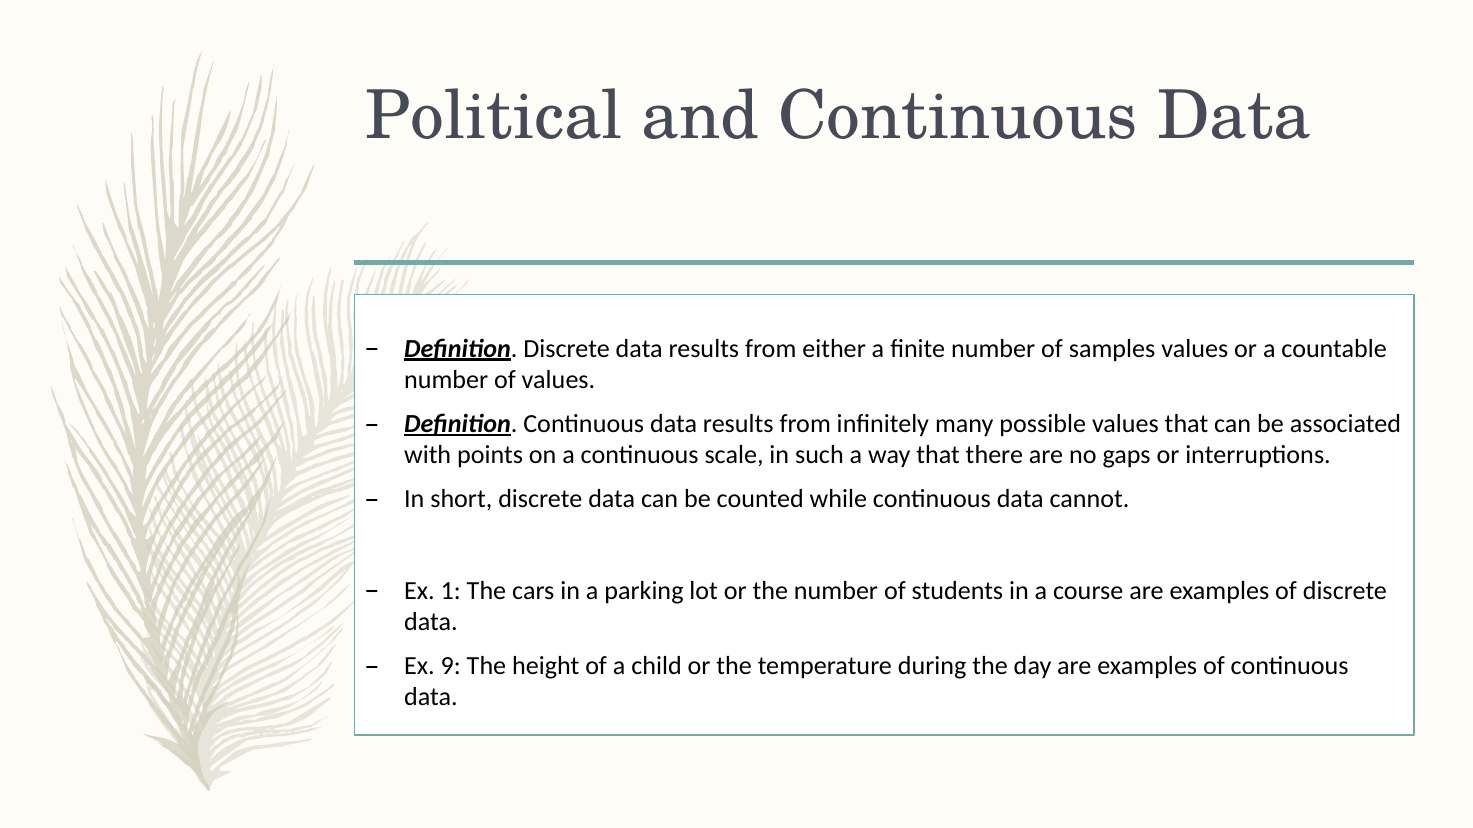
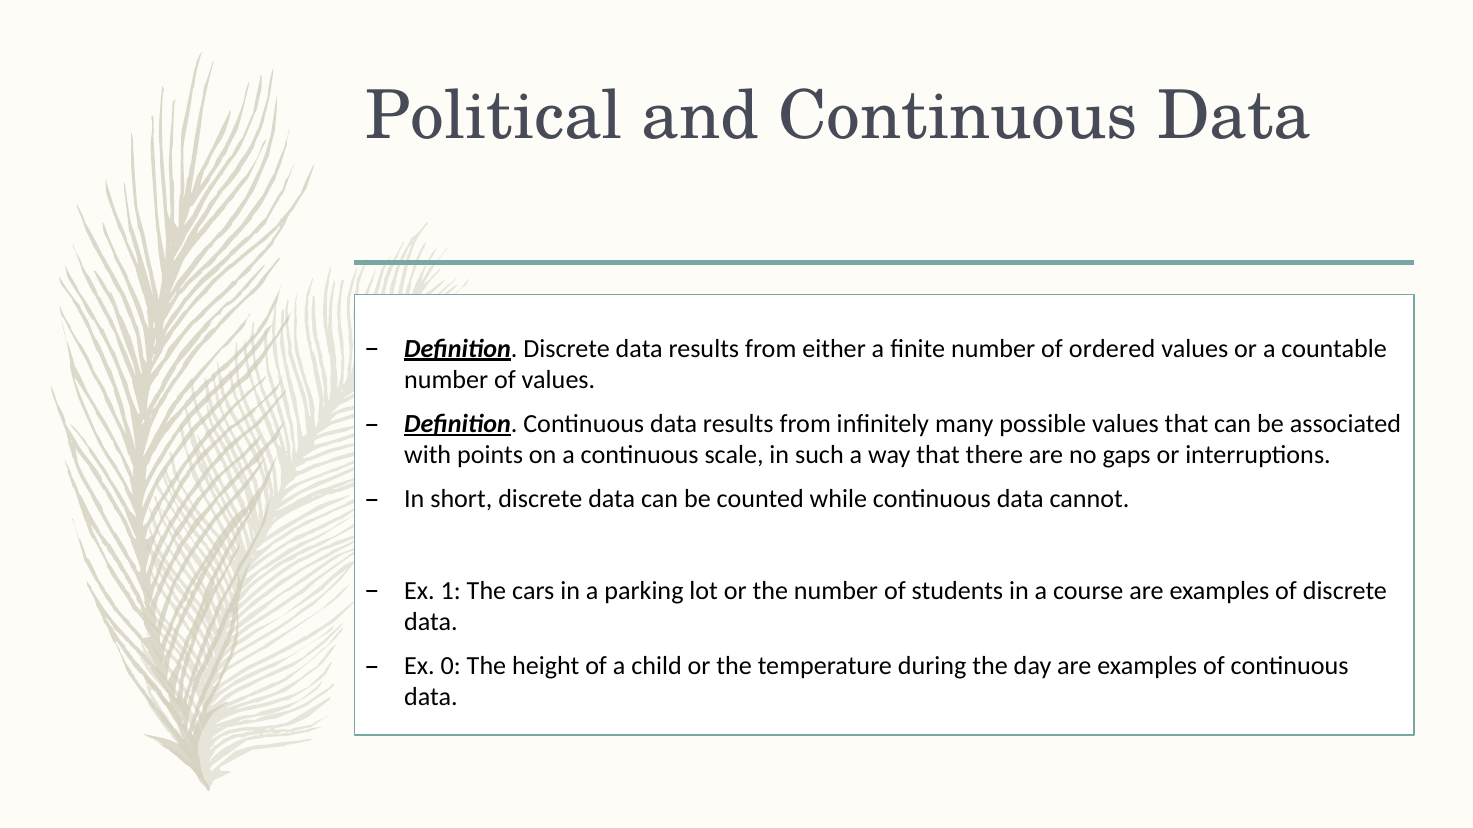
samples: samples -> ordered
9: 9 -> 0
